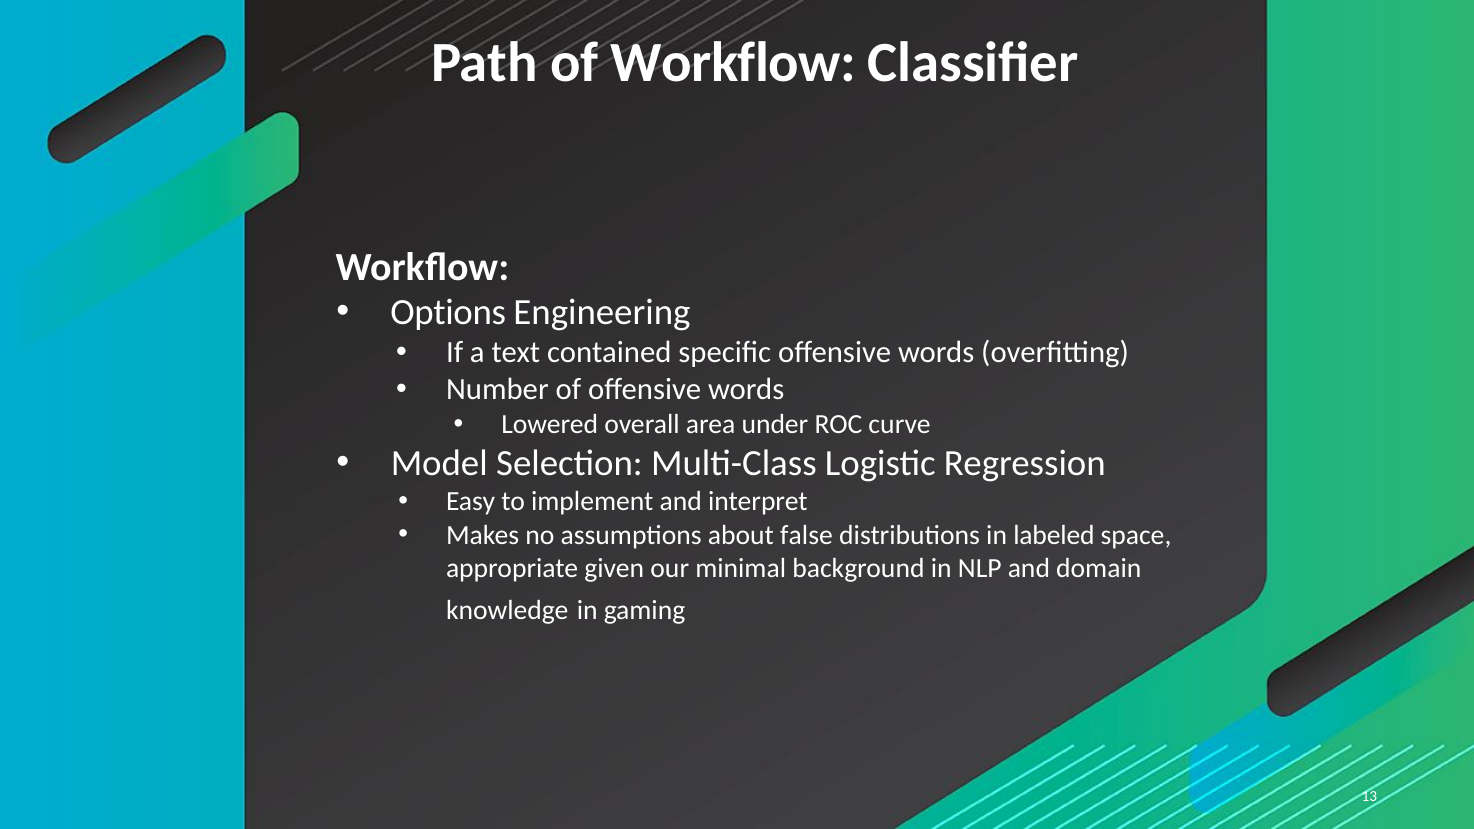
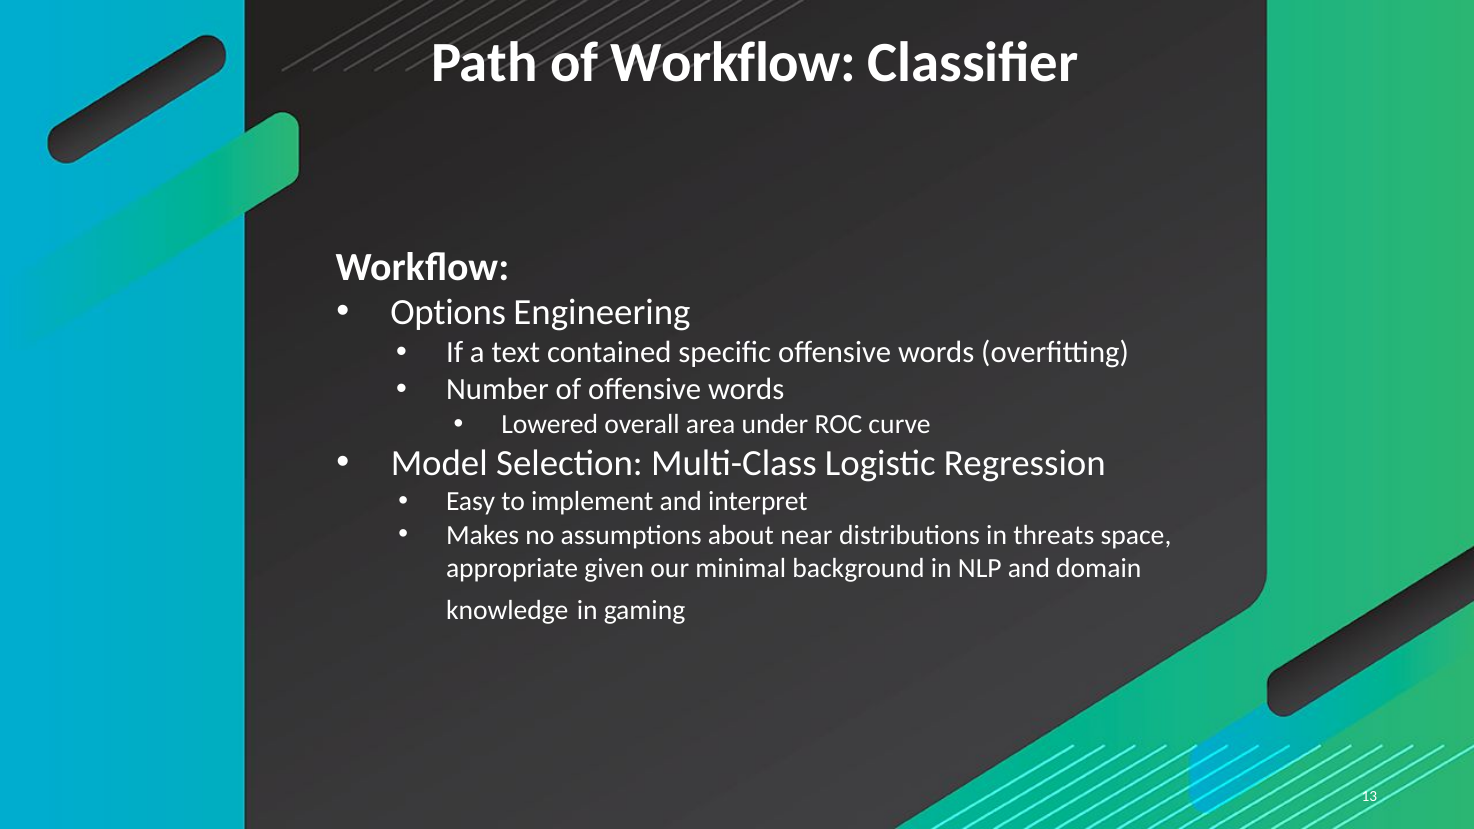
false: false -> near
labeled: labeled -> threats
